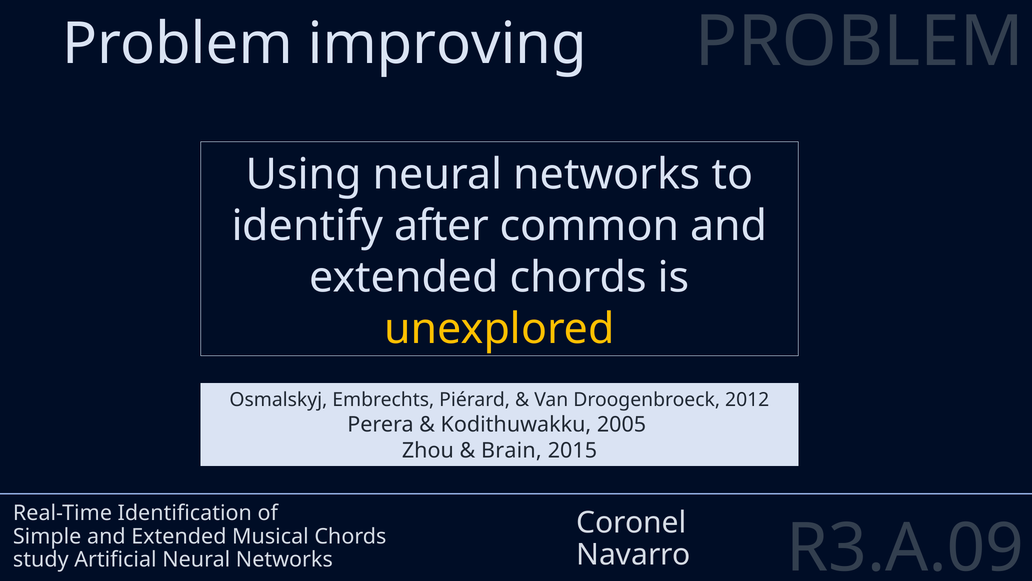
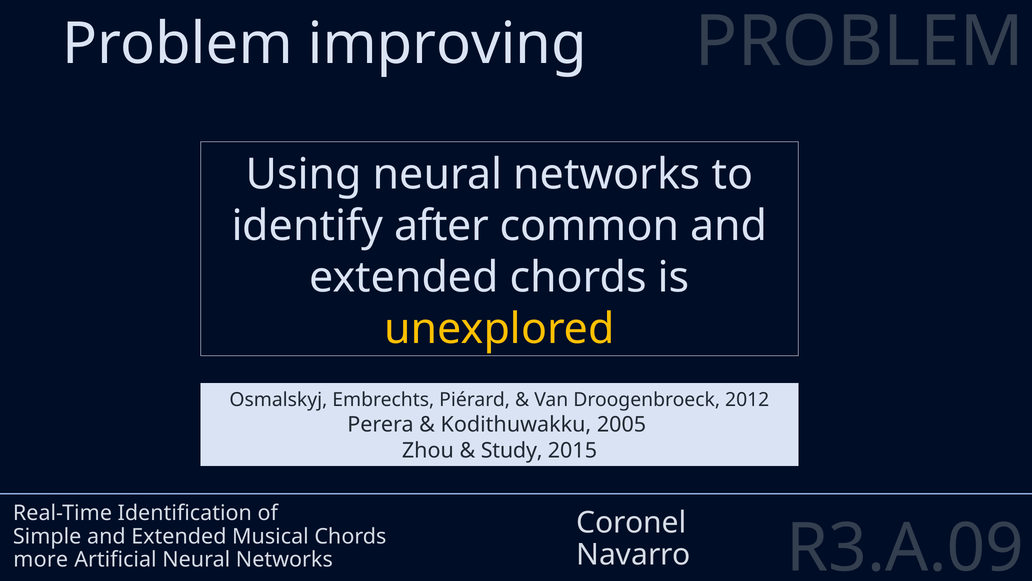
Brain: Brain -> Study
study: study -> more
